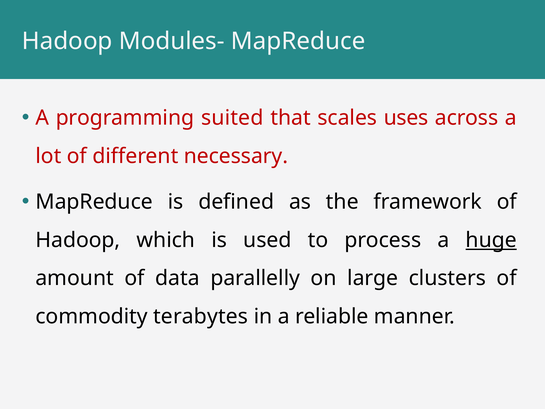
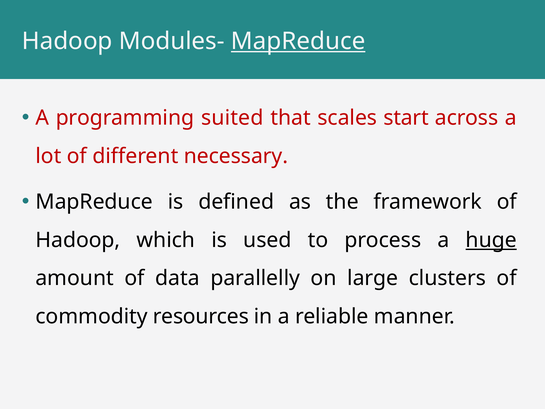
MapReduce at (298, 41) underline: none -> present
uses: uses -> start
terabytes: terabytes -> resources
